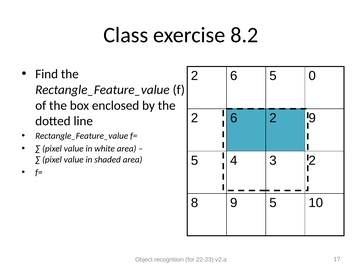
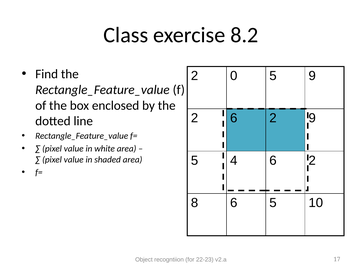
6 at (234, 76): 6 -> 0
5 0: 0 -> 9
4 3: 3 -> 6
8 9: 9 -> 6
